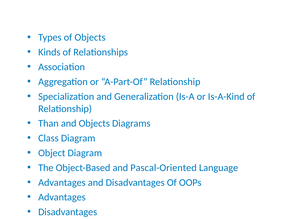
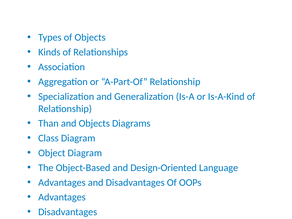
Pascal-Oriented: Pascal-Oriented -> Design-Oriented
